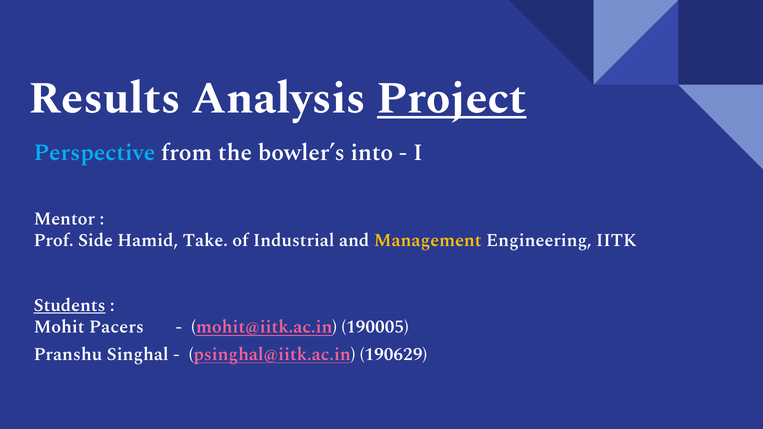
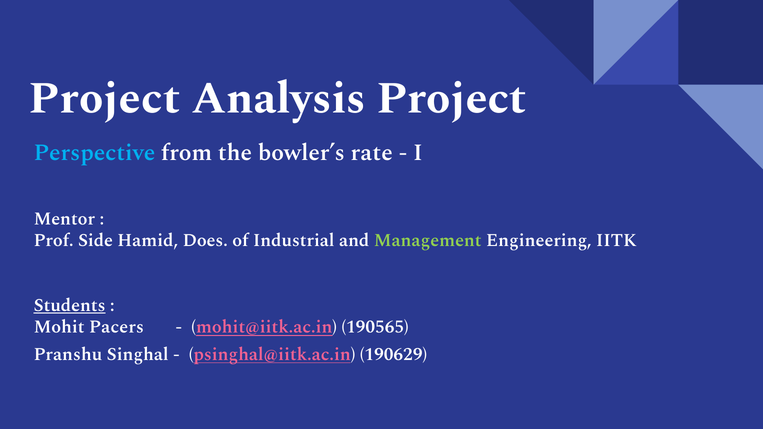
Results at (105, 98): Results -> Project
Project at (452, 98) underline: present -> none
into: into -> rate
Take: Take -> Does
Management colour: yellow -> light green
190005: 190005 -> 190565
